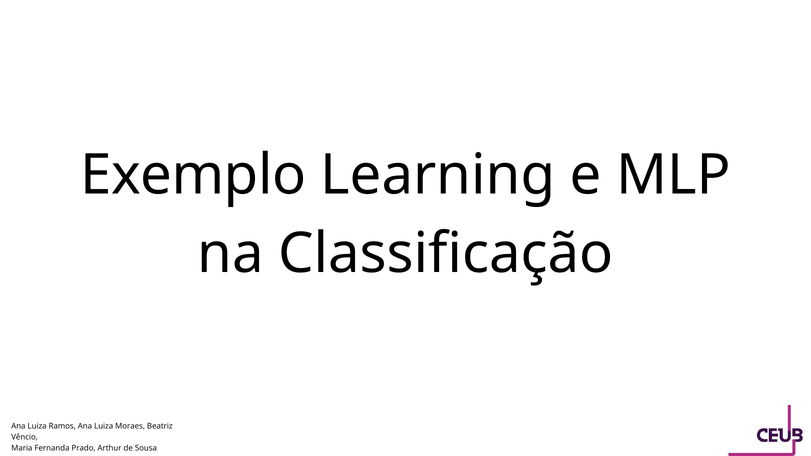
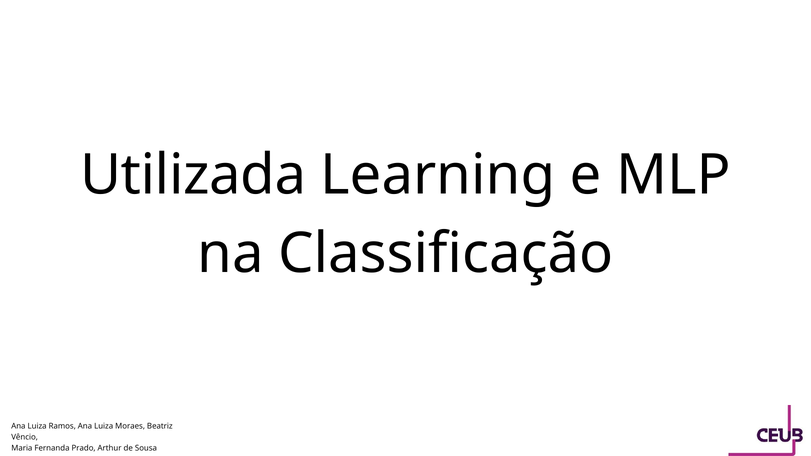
Exemplo: Exemplo -> Utilizada
